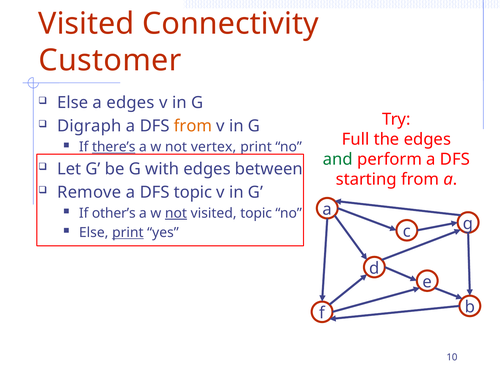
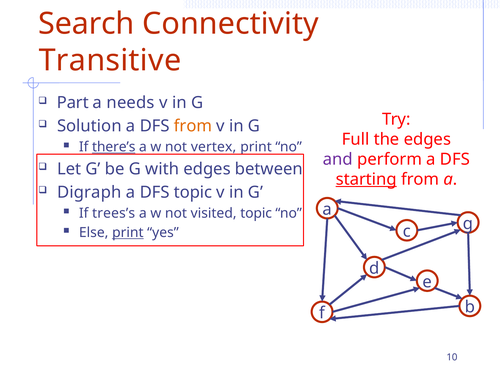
Visited at (86, 24): Visited -> Search
Customer: Customer -> Transitive
Else at (73, 103): Else -> Part
a edges: edges -> needs
Digraph: Digraph -> Solution
and colour: green -> purple
starting underline: none -> present
Remove: Remove -> Digraph
other’s: other’s -> trees’s
not at (176, 213) underline: present -> none
